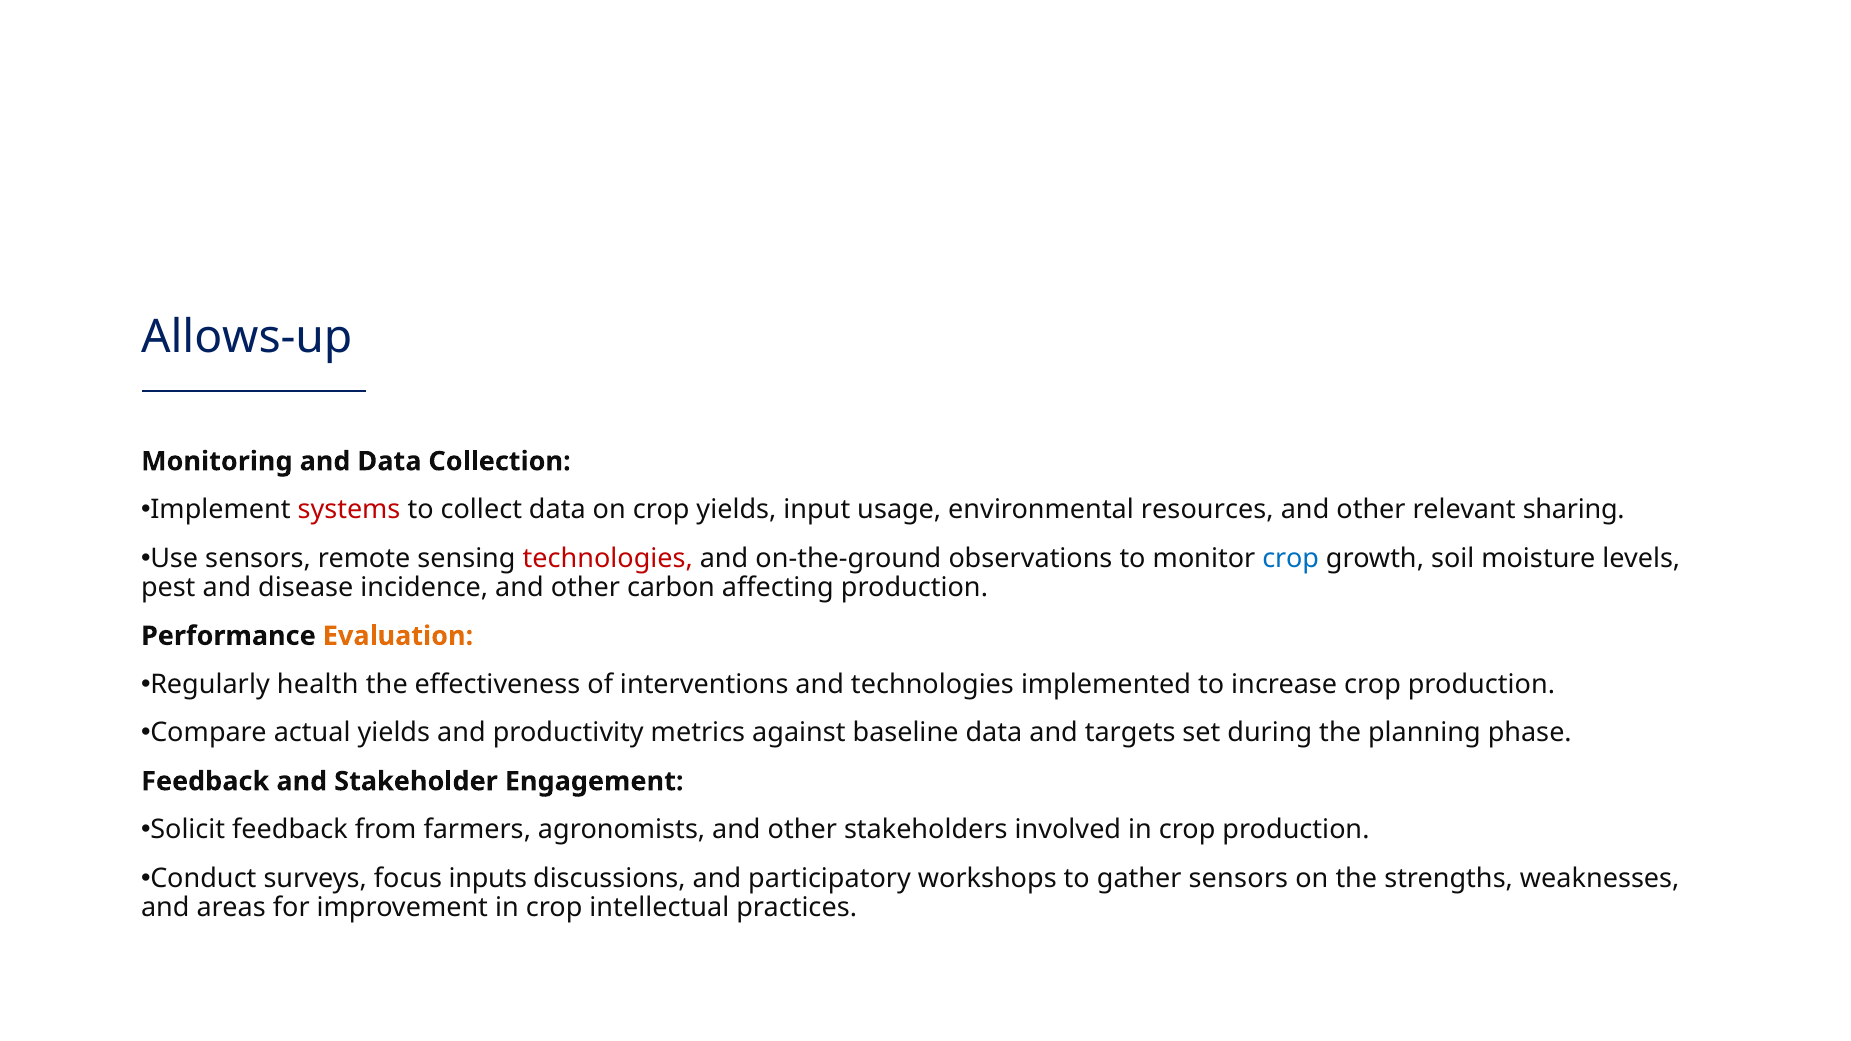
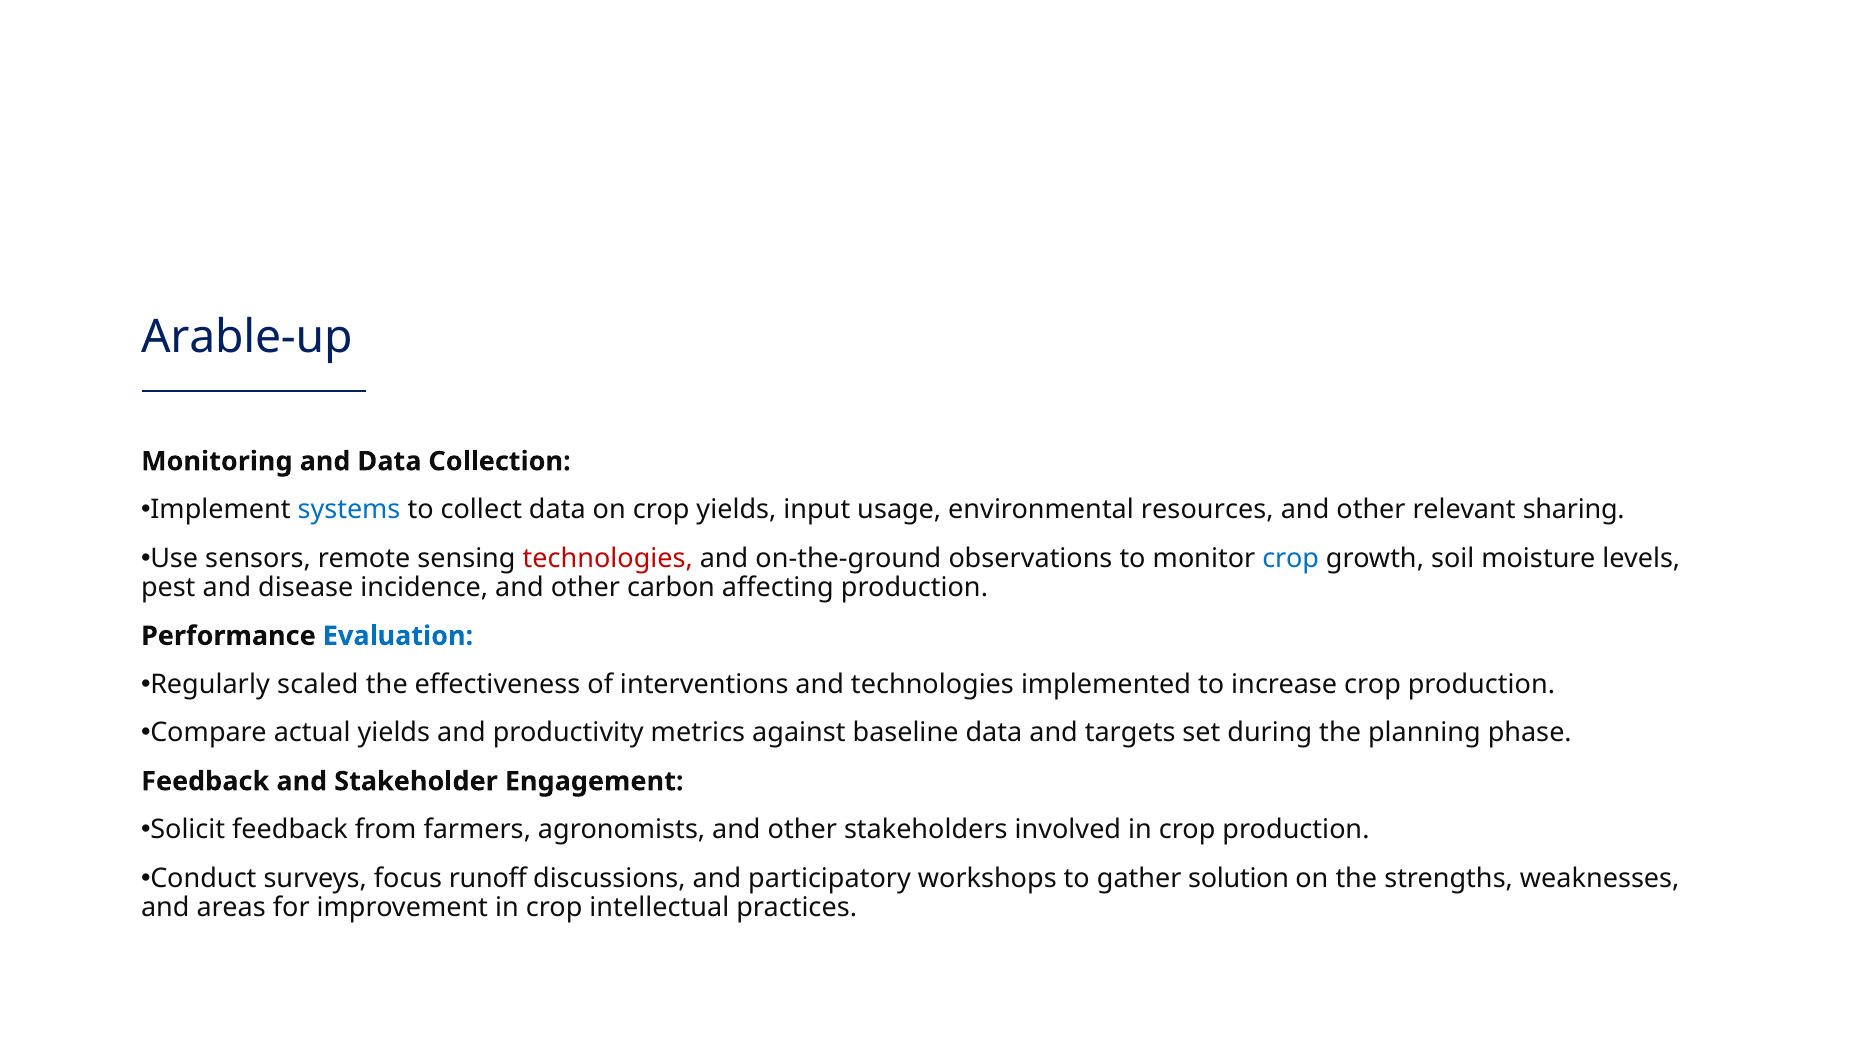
Allows-up: Allows-up -> Arable-up
systems colour: red -> blue
Evaluation colour: orange -> blue
health: health -> scaled
inputs: inputs -> runoff
gather sensors: sensors -> solution
